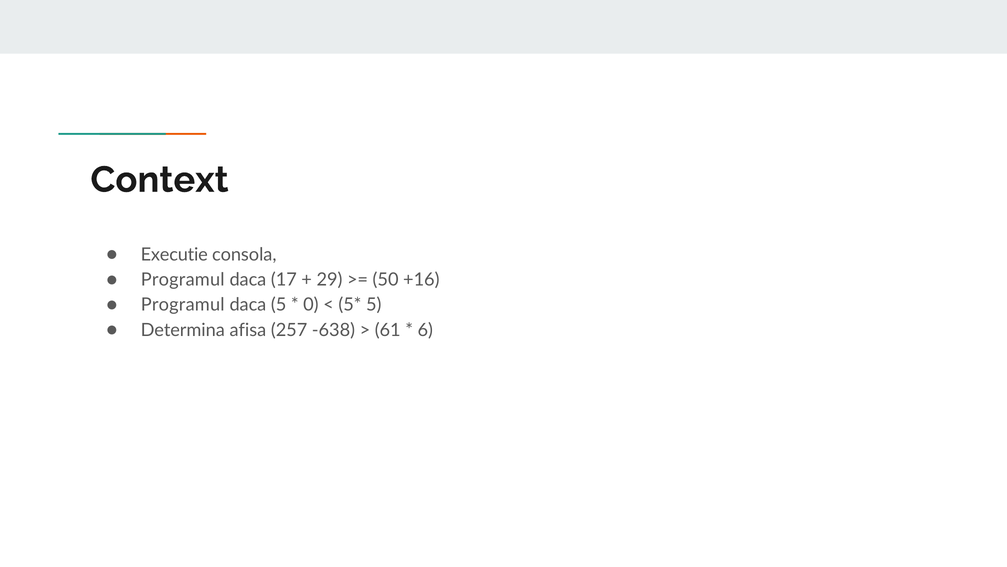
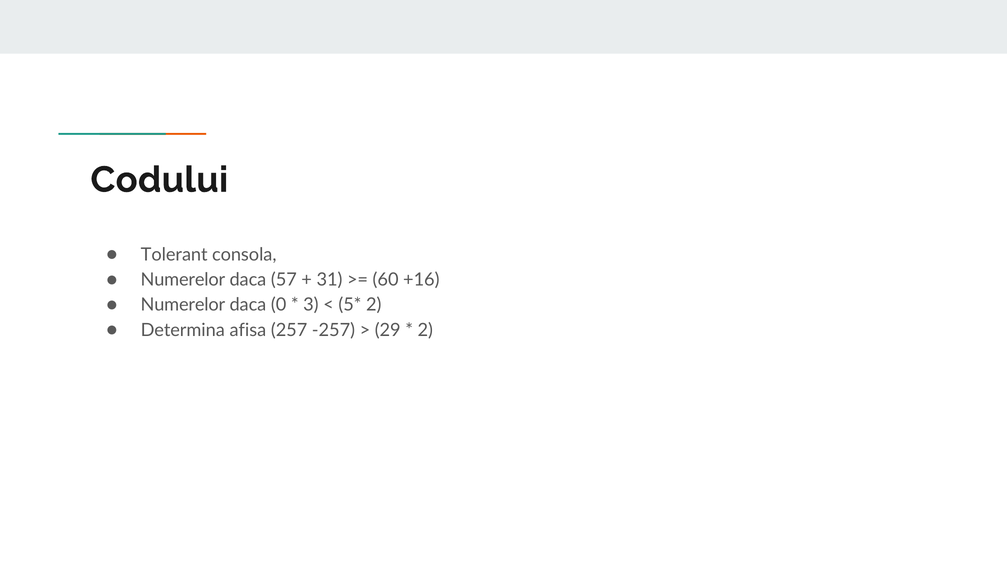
Context: Context -> Codului
Executie: Executie -> Tolerant
Programul at (183, 280): Programul -> Numerelor
17: 17 -> 57
29: 29 -> 31
50: 50 -> 60
Programul at (183, 305): Programul -> Numerelor
daca 5: 5 -> 0
0: 0 -> 3
5 at (374, 305): 5 -> 2
-638: -638 -> -257
61: 61 -> 29
6 at (425, 330): 6 -> 2
